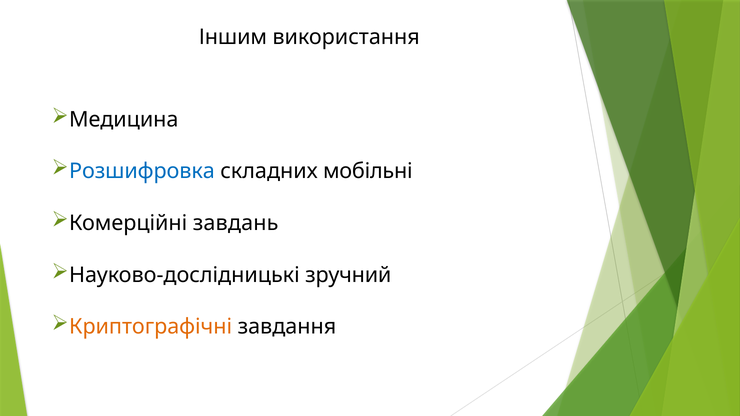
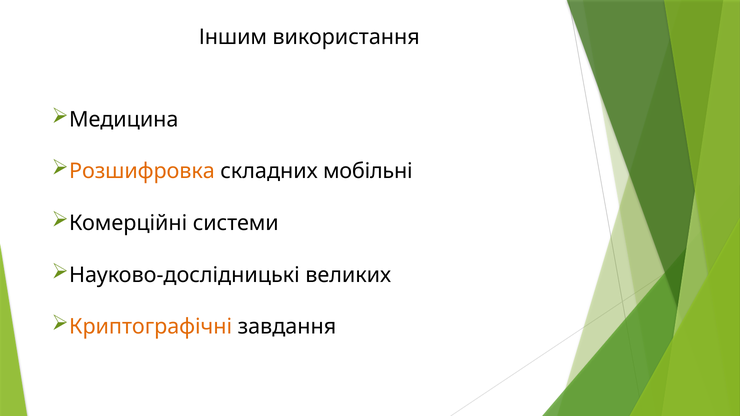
Розшифровка colour: blue -> orange
завдань: завдань -> системи
зручний: зручний -> великих
